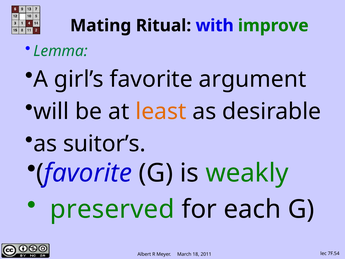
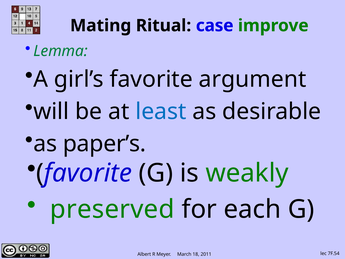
with: with -> case
least colour: orange -> blue
suitor’s: suitor’s -> paper’s
